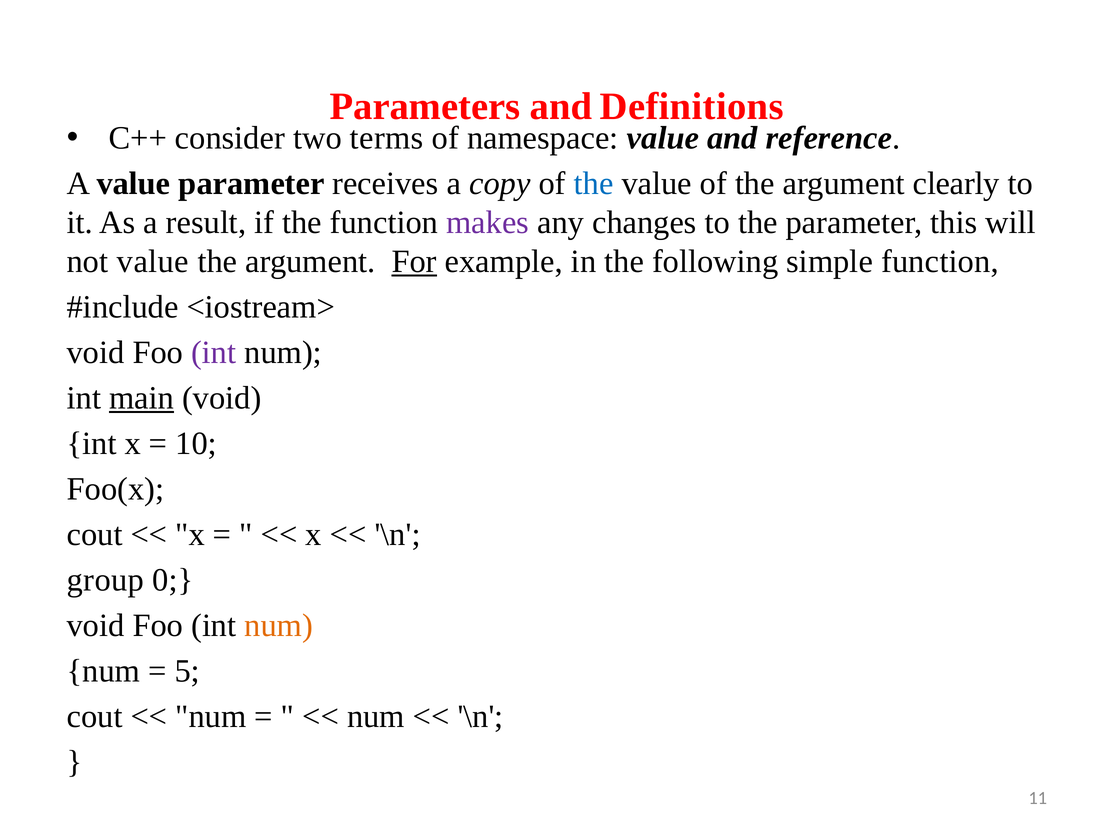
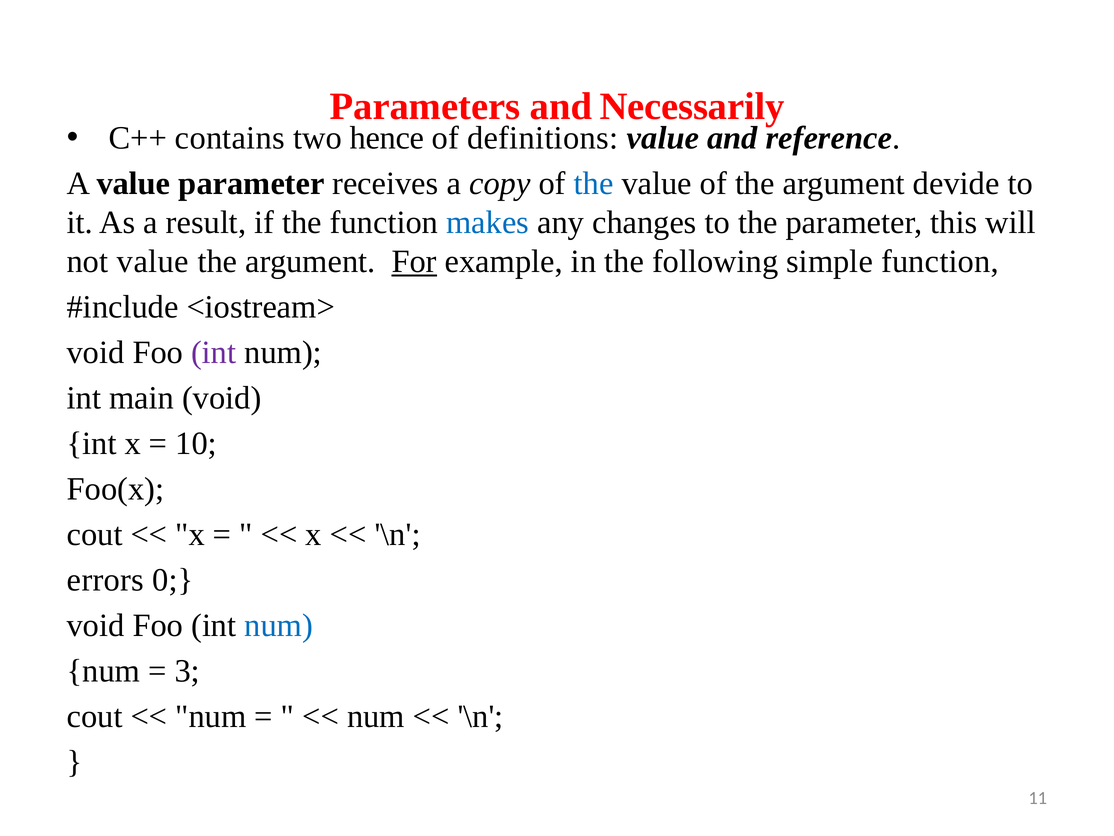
Definitions: Definitions -> Necessarily
consider: consider -> contains
terms: terms -> hence
namespace: namespace -> definitions
clearly: clearly -> devide
makes colour: purple -> blue
main underline: present -> none
group: group -> errors
num at (279, 625) colour: orange -> blue
5: 5 -> 3
